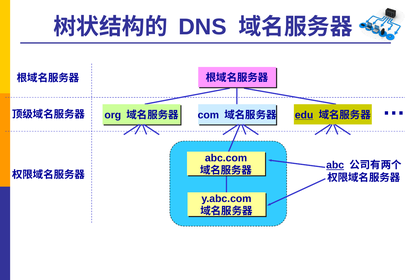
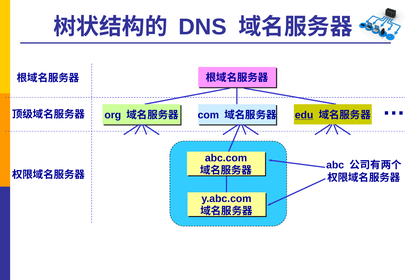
abc underline: present -> none
